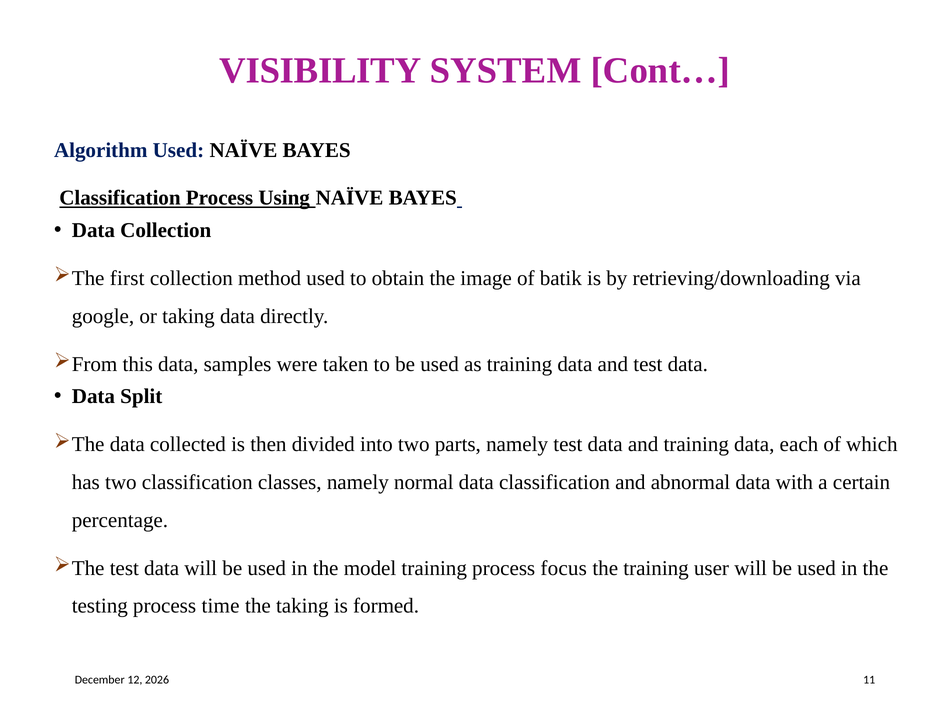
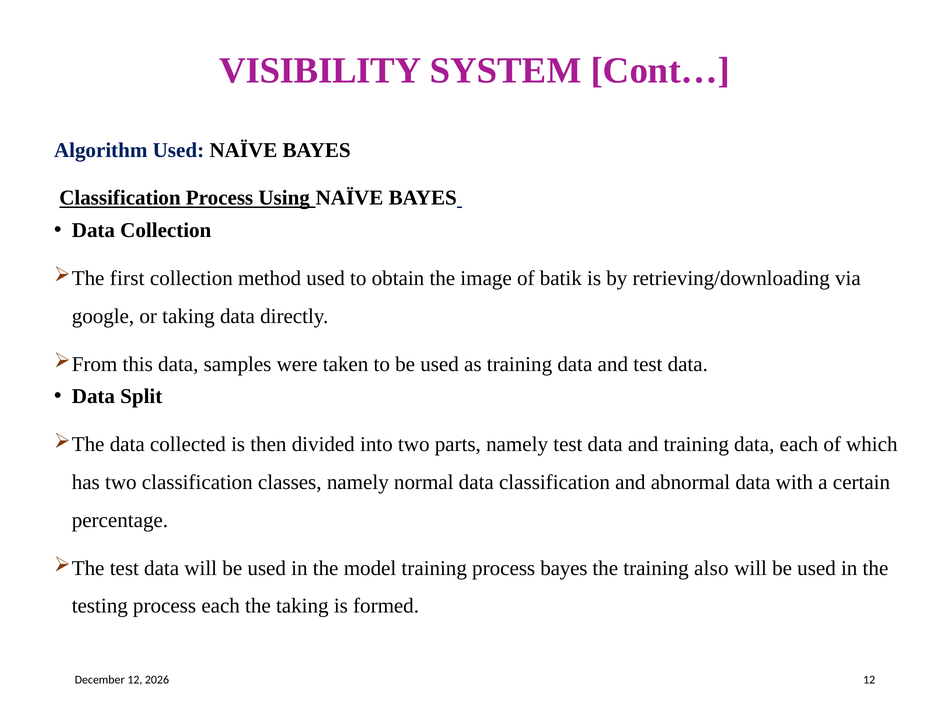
process focus: focus -> bayes
user: user -> also
process time: time -> each
11 at (869, 680): 11 -> 12
